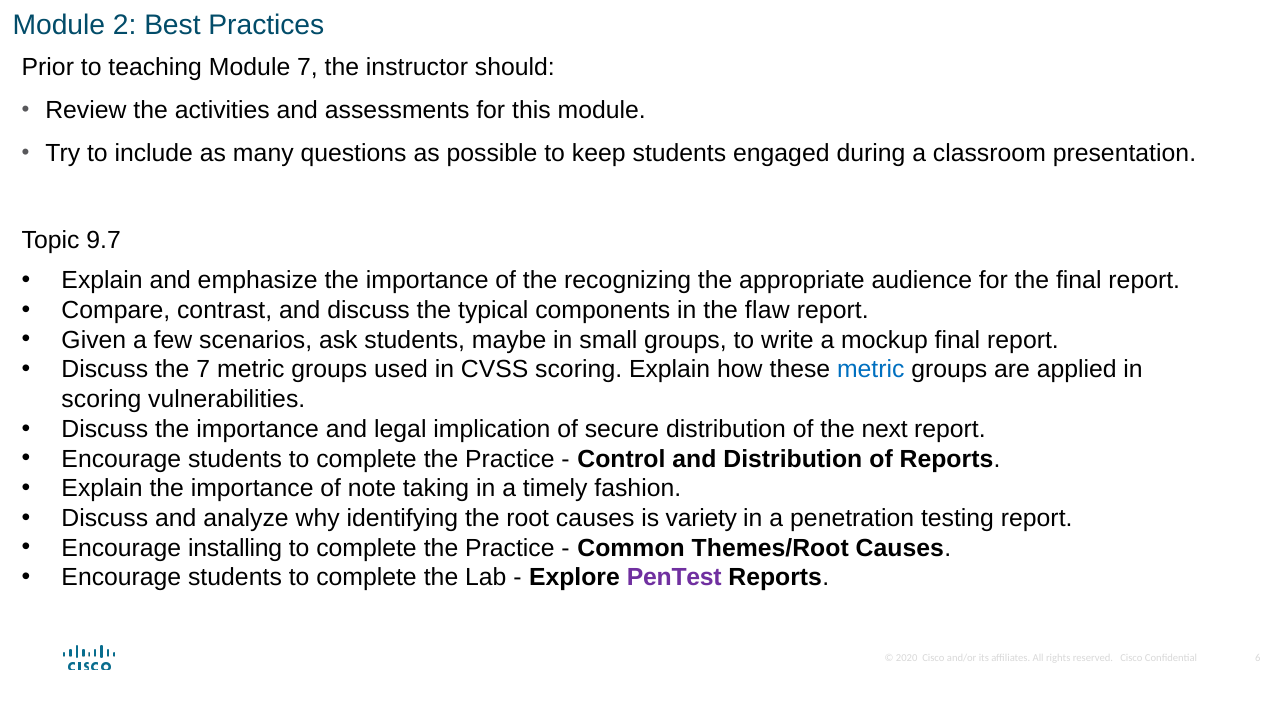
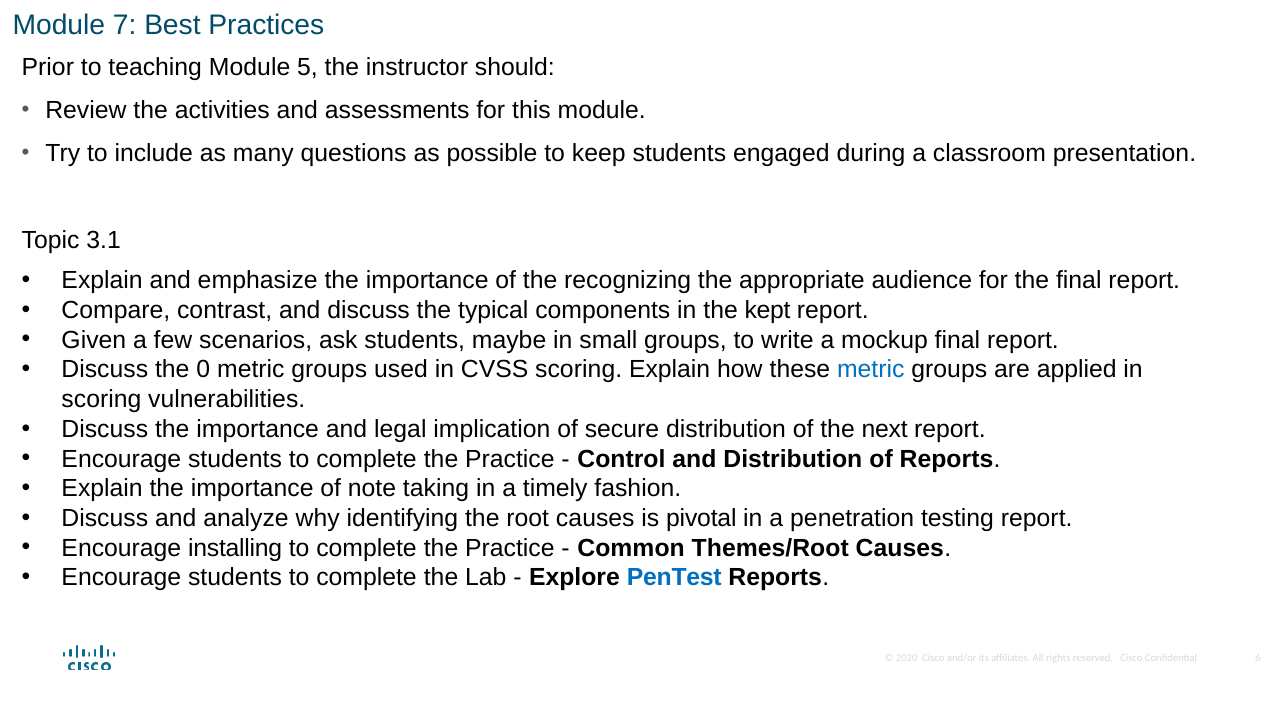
2: 2 -> 7
Module 7: 7 -> 5
9.7: 9.7 -> 3.1
flaw: flaw -> kept
the 7: 7 -> 0
variety: variety -> pivotal
PenTest colour: purple -> blue
